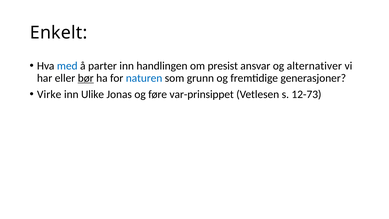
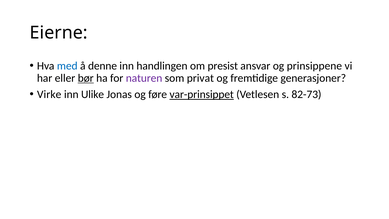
Enkelt: Enkelt -> Eierne
parter: parter -> denne
alternativer: alternativer -> prinsippene
naturen colour: blue -> purple
grunn: grunn -> privat
var-prinsippet underline: none -> present
12-73: 12-73 -> 82-73
